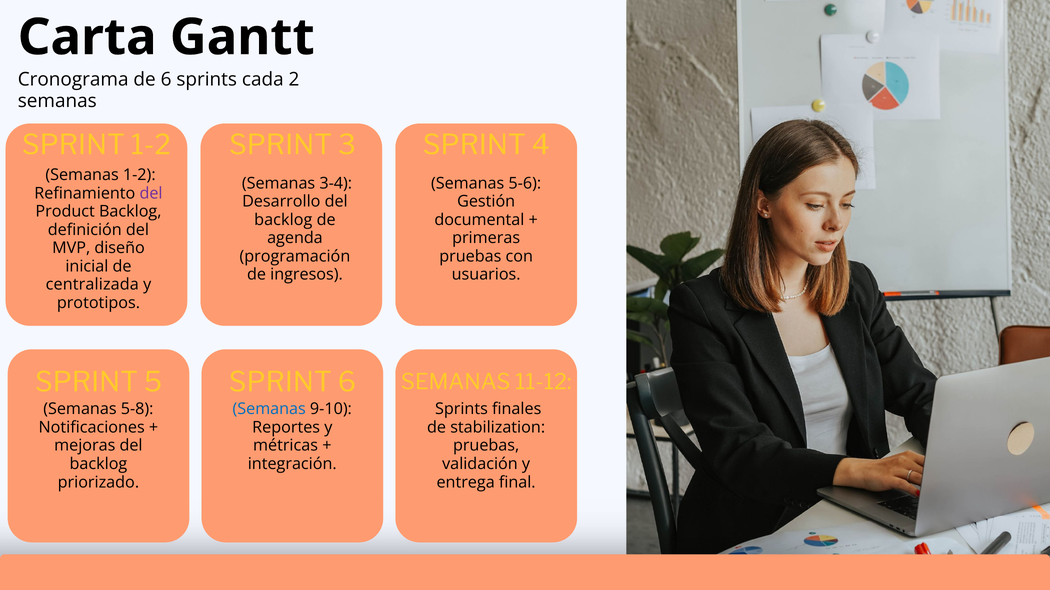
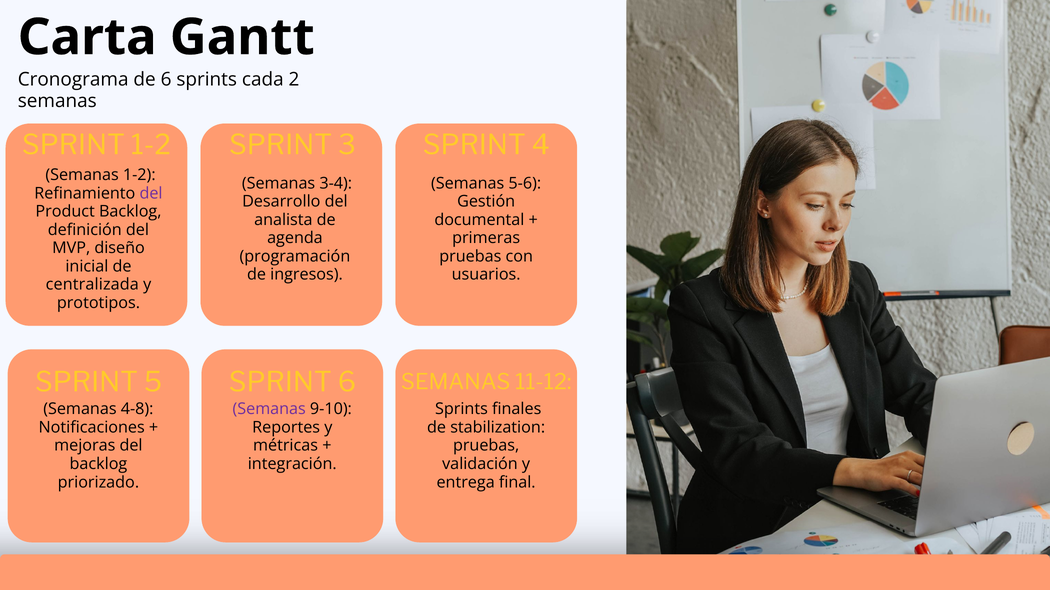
backlog at (283, 220): backlog -> analista
5-8: 5-8 -> 4-8
Semanas at (269, 410) colour: blue -> purple
